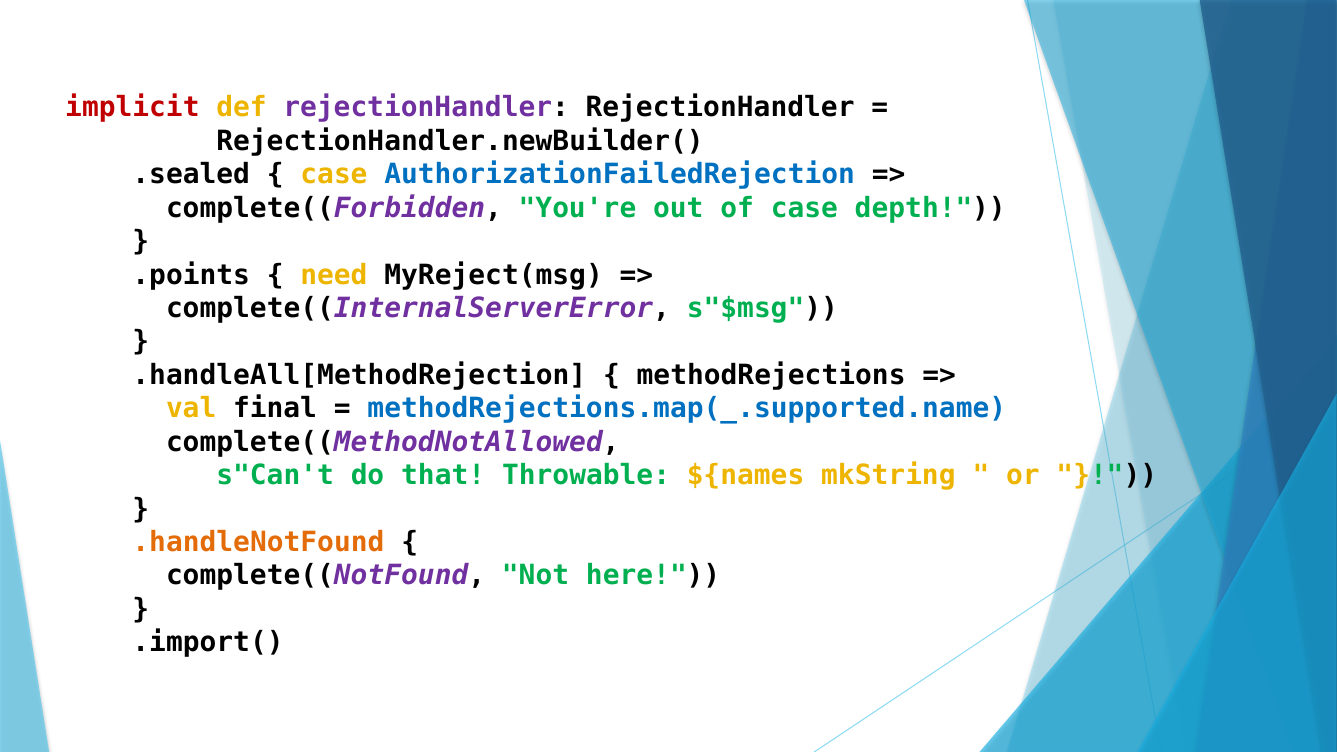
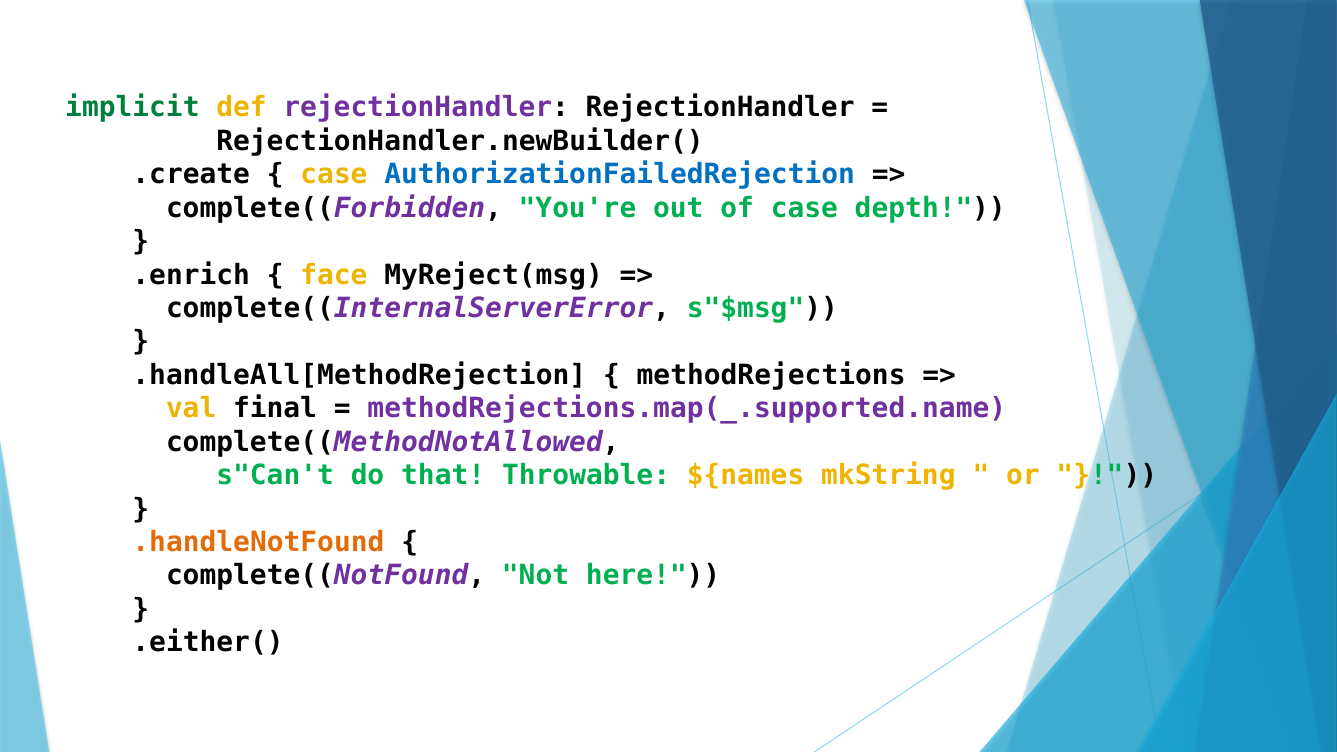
implicit colour: red -> green
.sealed: .sealed -> .create
.points: .points -> .enrich
need: need -> face
methodRejections.map(_.supported.name colour: blue -> purple
.import(: .import( -> .either(
